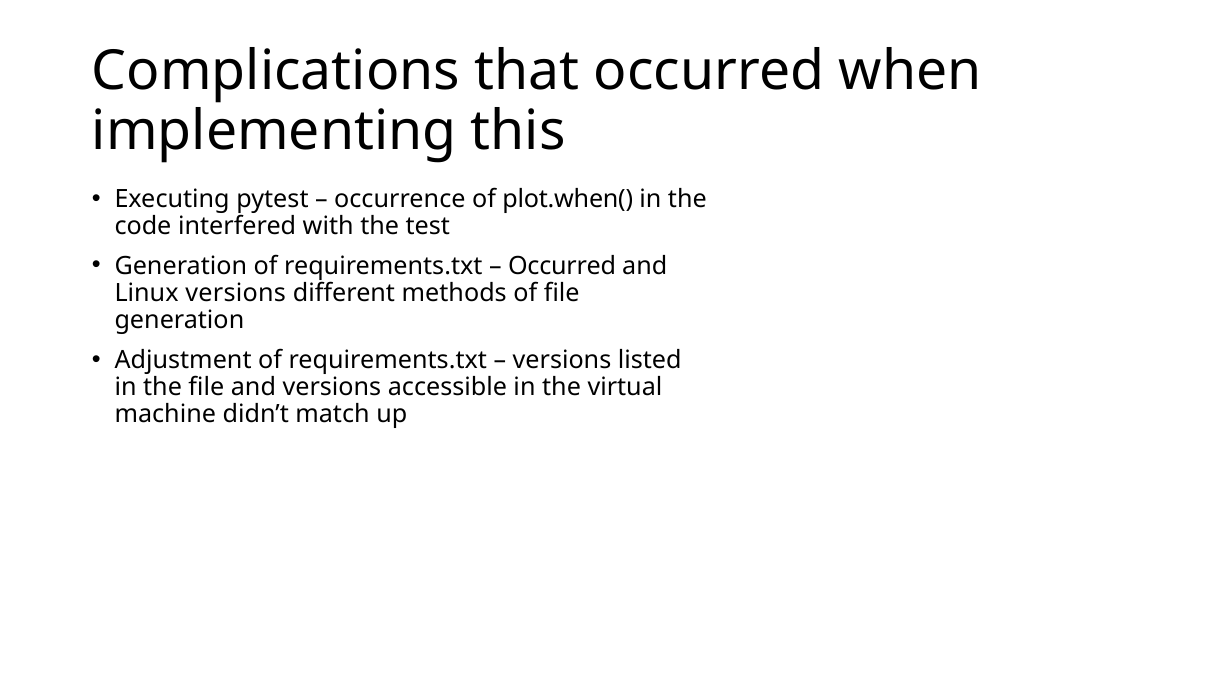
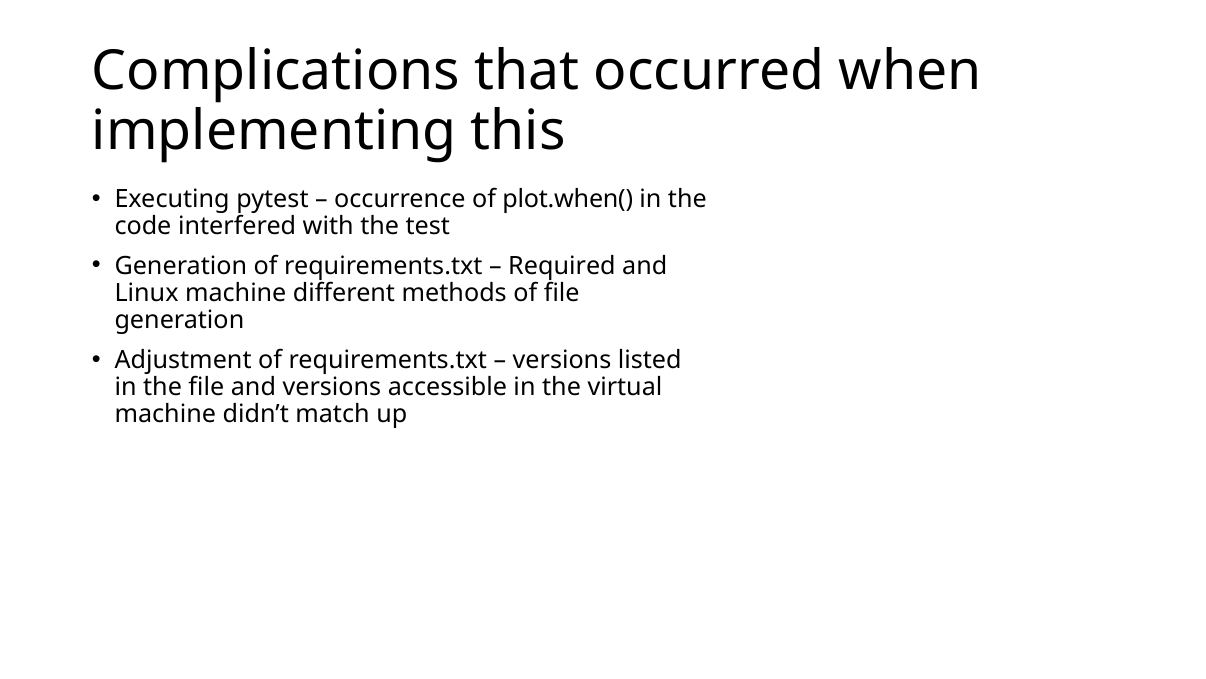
Occurred at (562, 265): Occurred -> Required
Linux versions: versions -> machine
